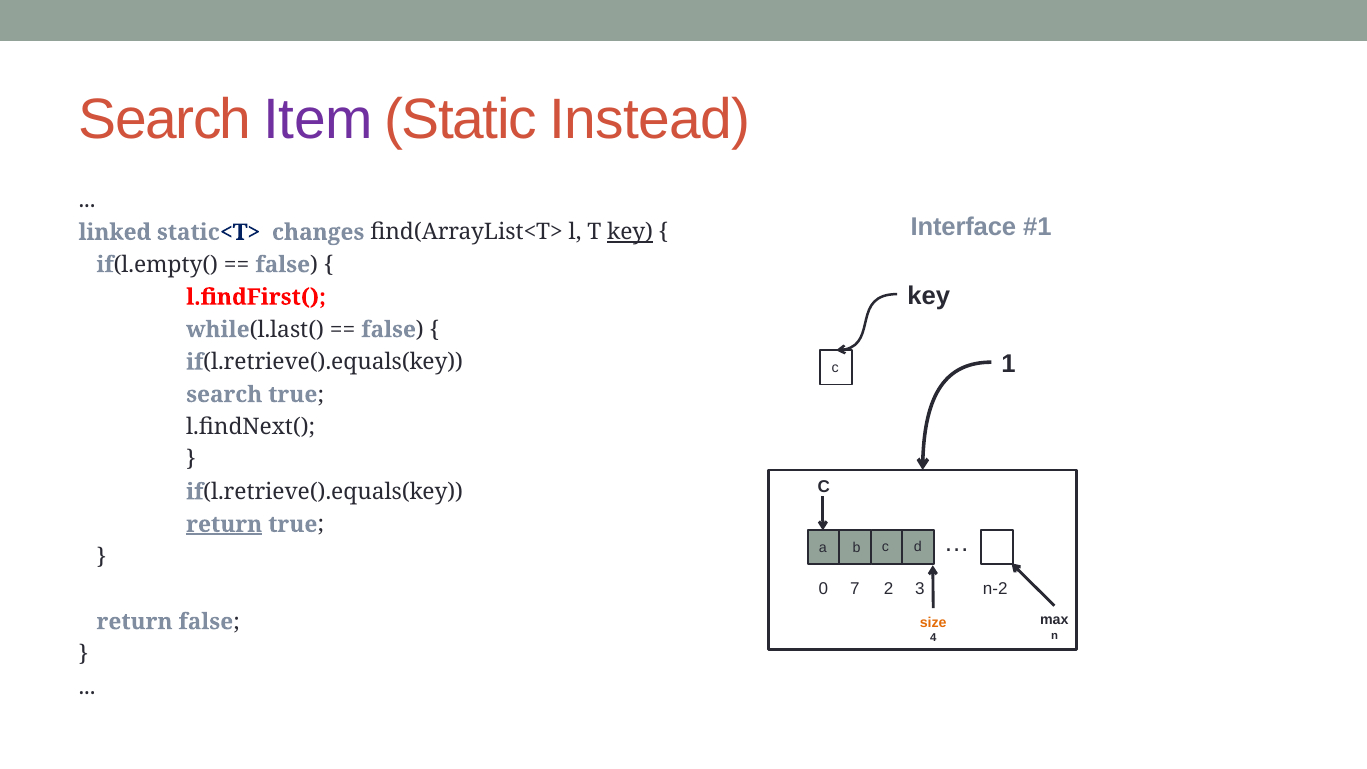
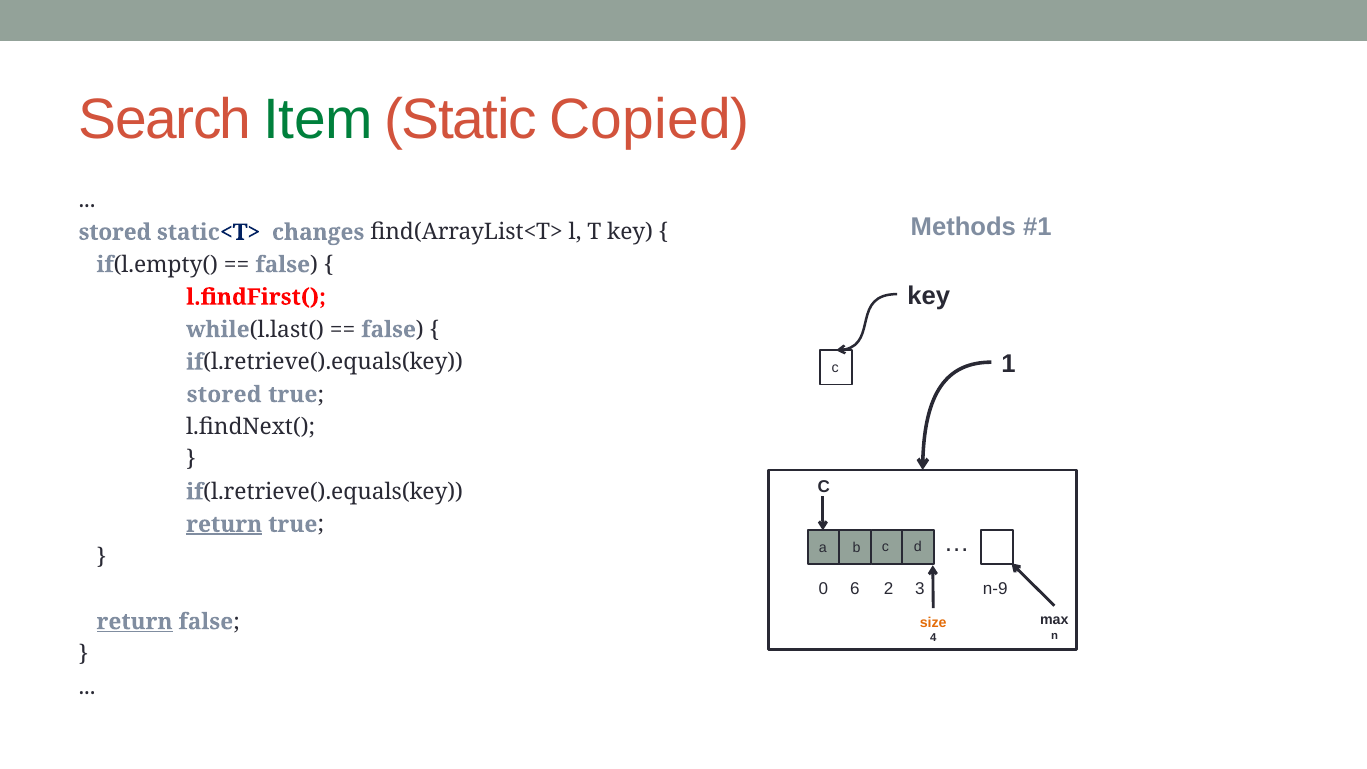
Item colour: purple -> green
Instead: Instead -> Copied
Interface: Interface -> Methods
linked at (115, 232): linked -> stored
key at (630, 232) underline: present -> none
search at (224, 395): search -> stored
7: 7 -> 6
n-2: n-2 -> n-9
return at (135, 622) underline: none -> present
